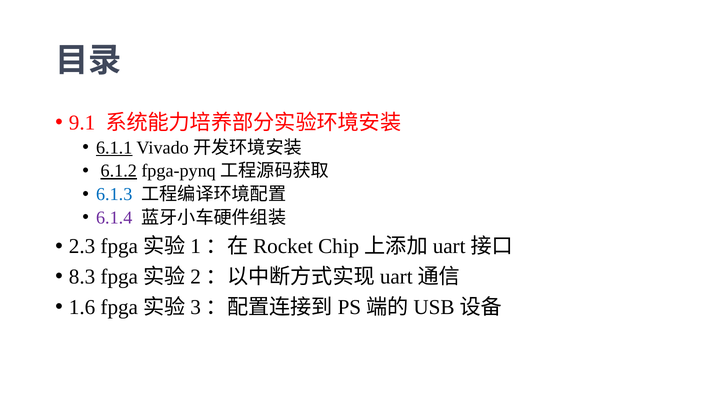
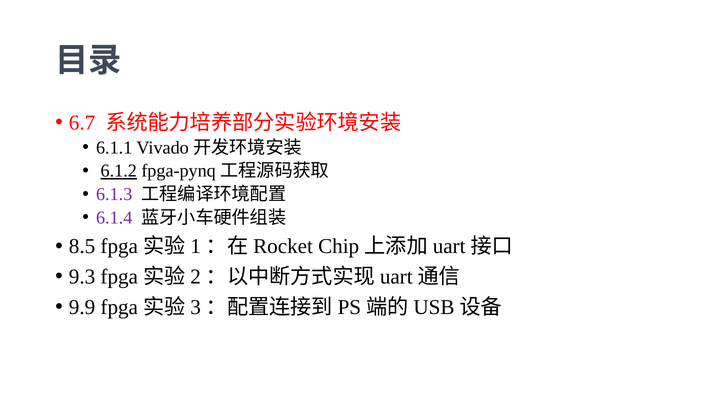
9.1: 9.1 -> 6.7
6.1.1 underline: present -> none
6.1.3 colour: blue -> purple
2.3: 2.3 -> 8.5
8.3: 8.3 -> 9.3
1.6: 1.6 -> 9.9
